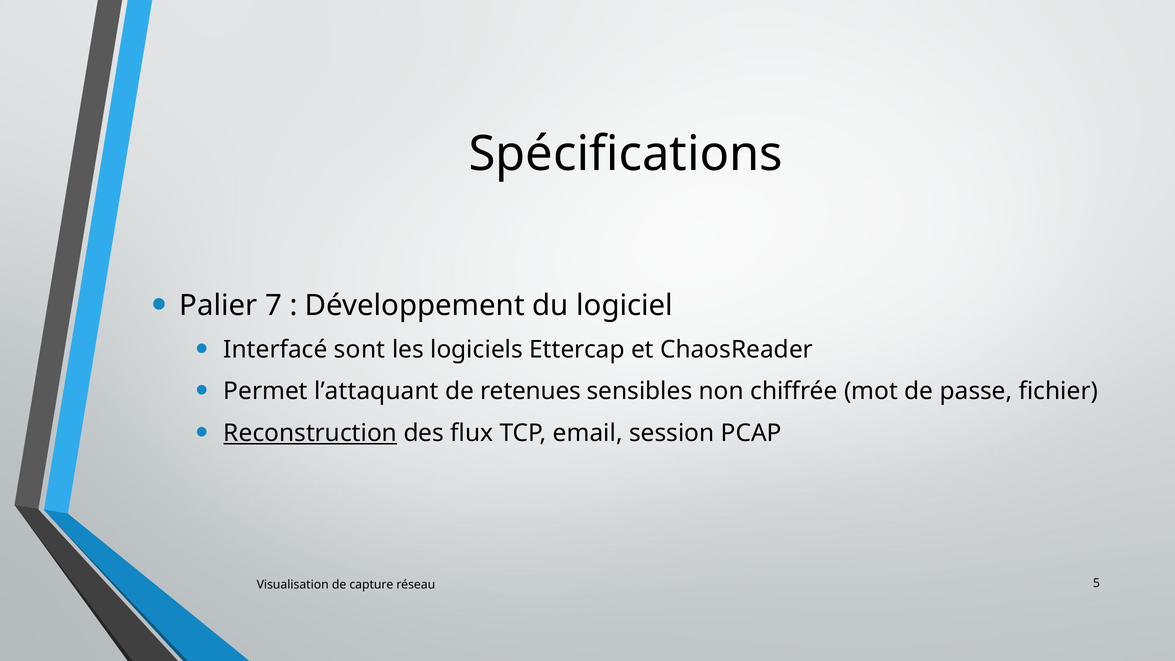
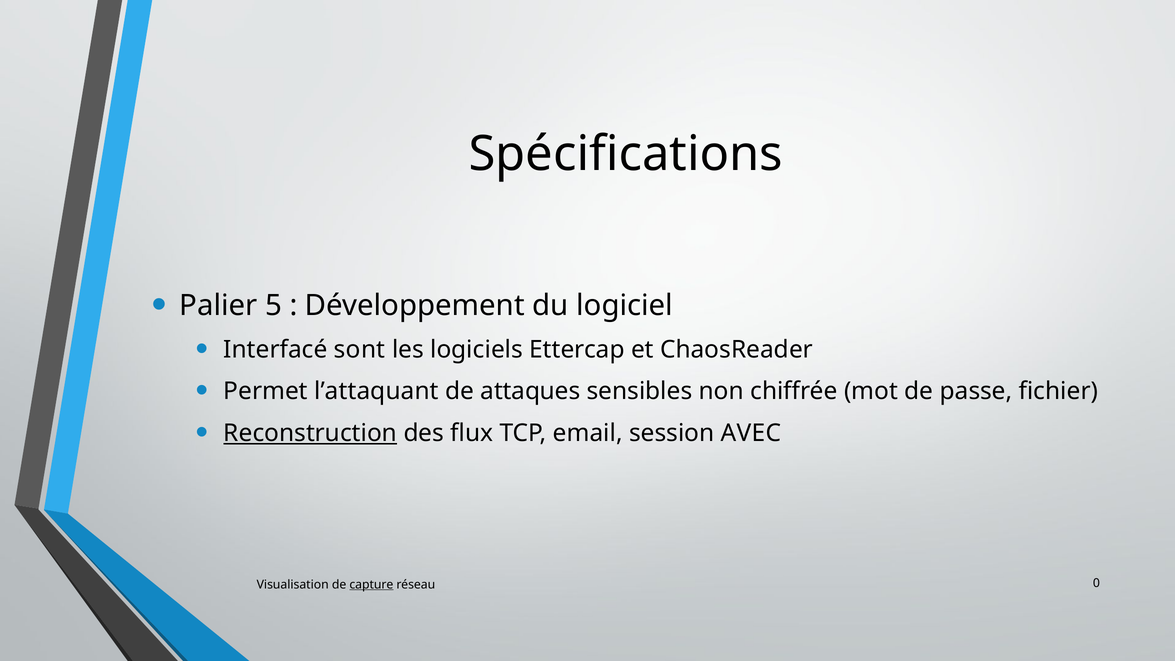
7: 7 -> 5
retenues: retenues -> attaques
PCAP: PCAP -> AVEC
capture underline: none -> present
5: 5 -> 0
